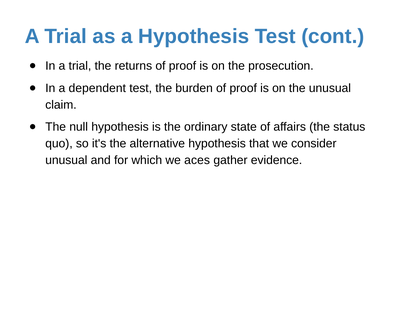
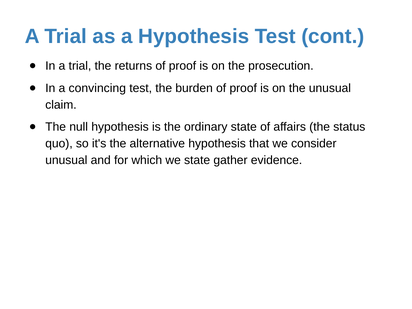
dependent: dependent -> convincing
we aces: aces -> state
